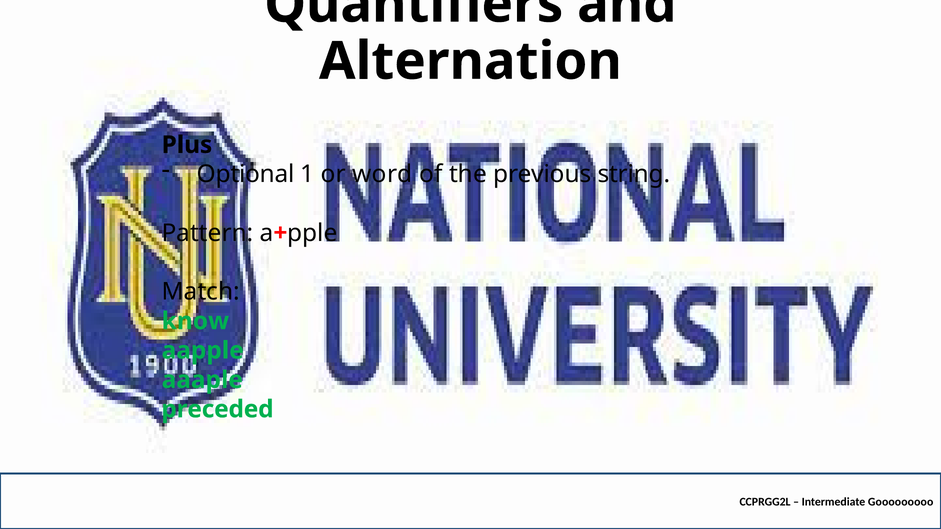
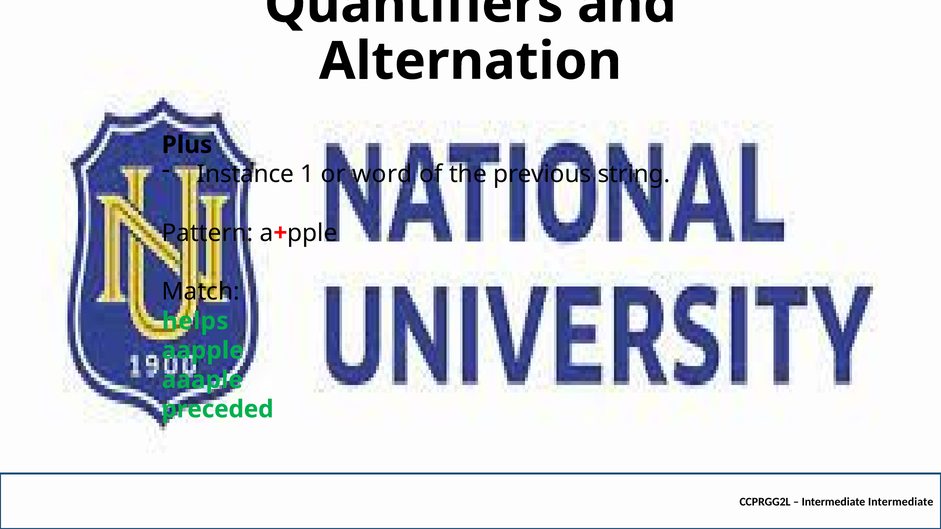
Optional: Optional -> Instance
know: know -> helps
Intermediate Gooooooooo: Gooooooooo -> Intermediate
